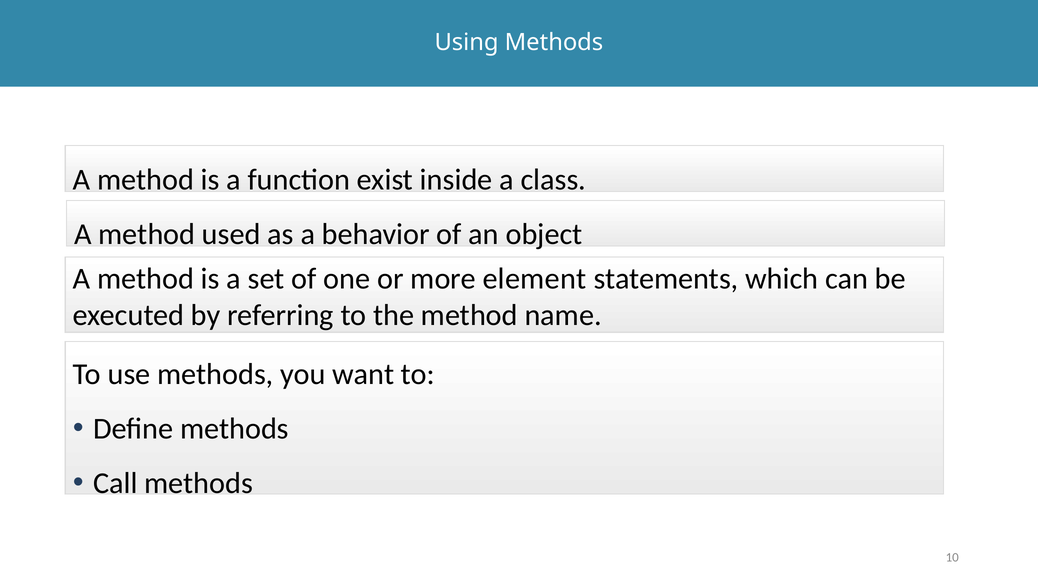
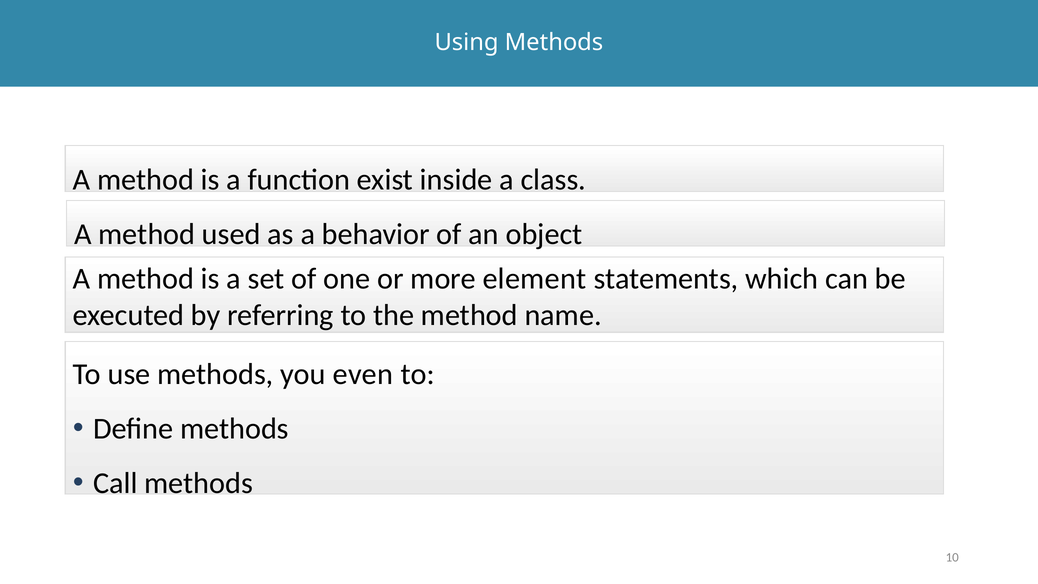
want: want -> even
